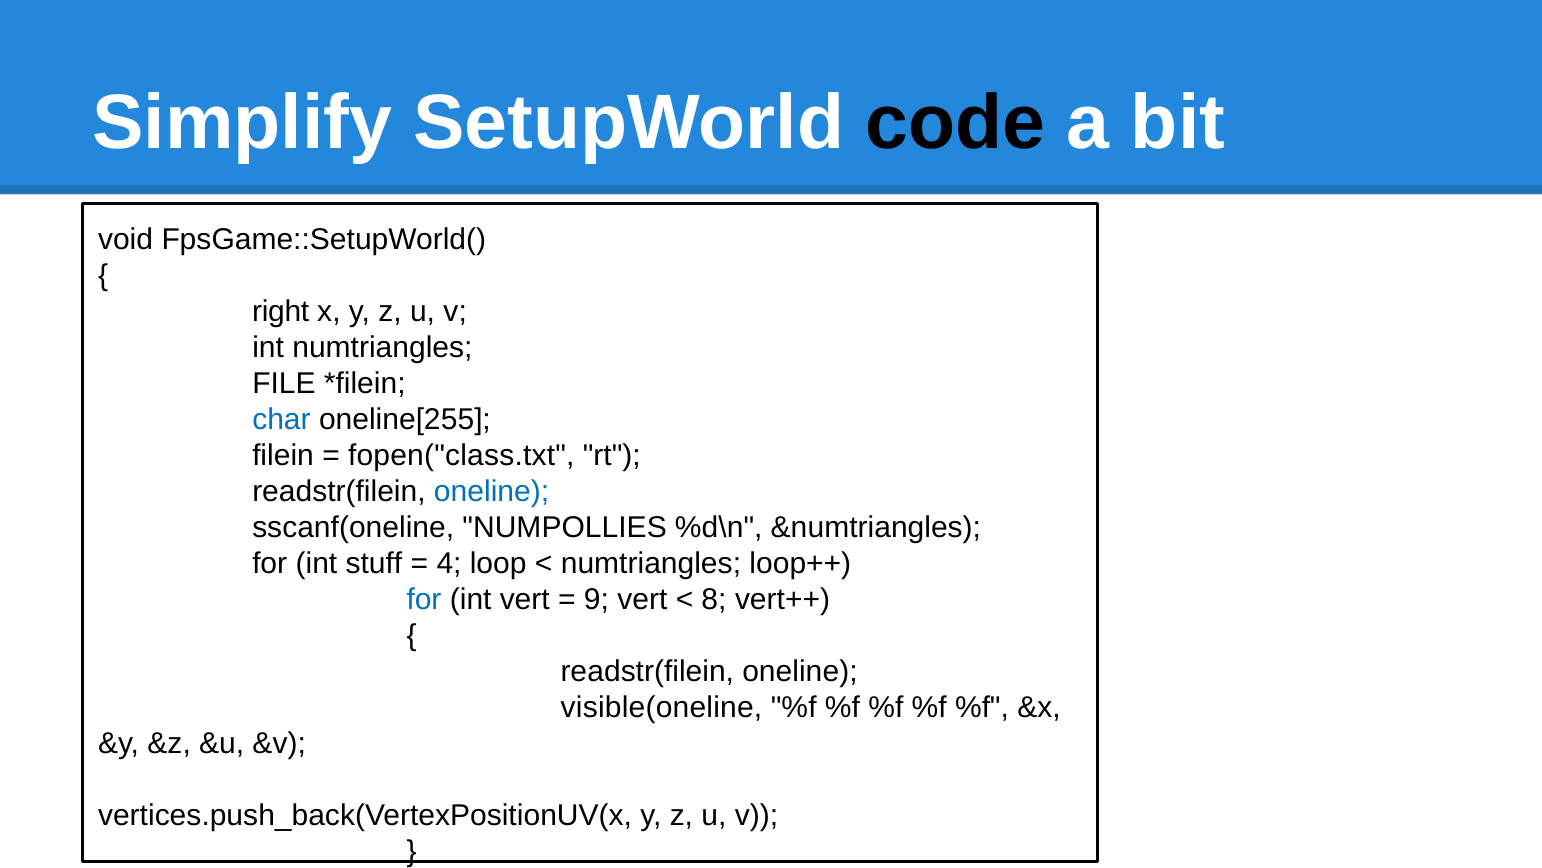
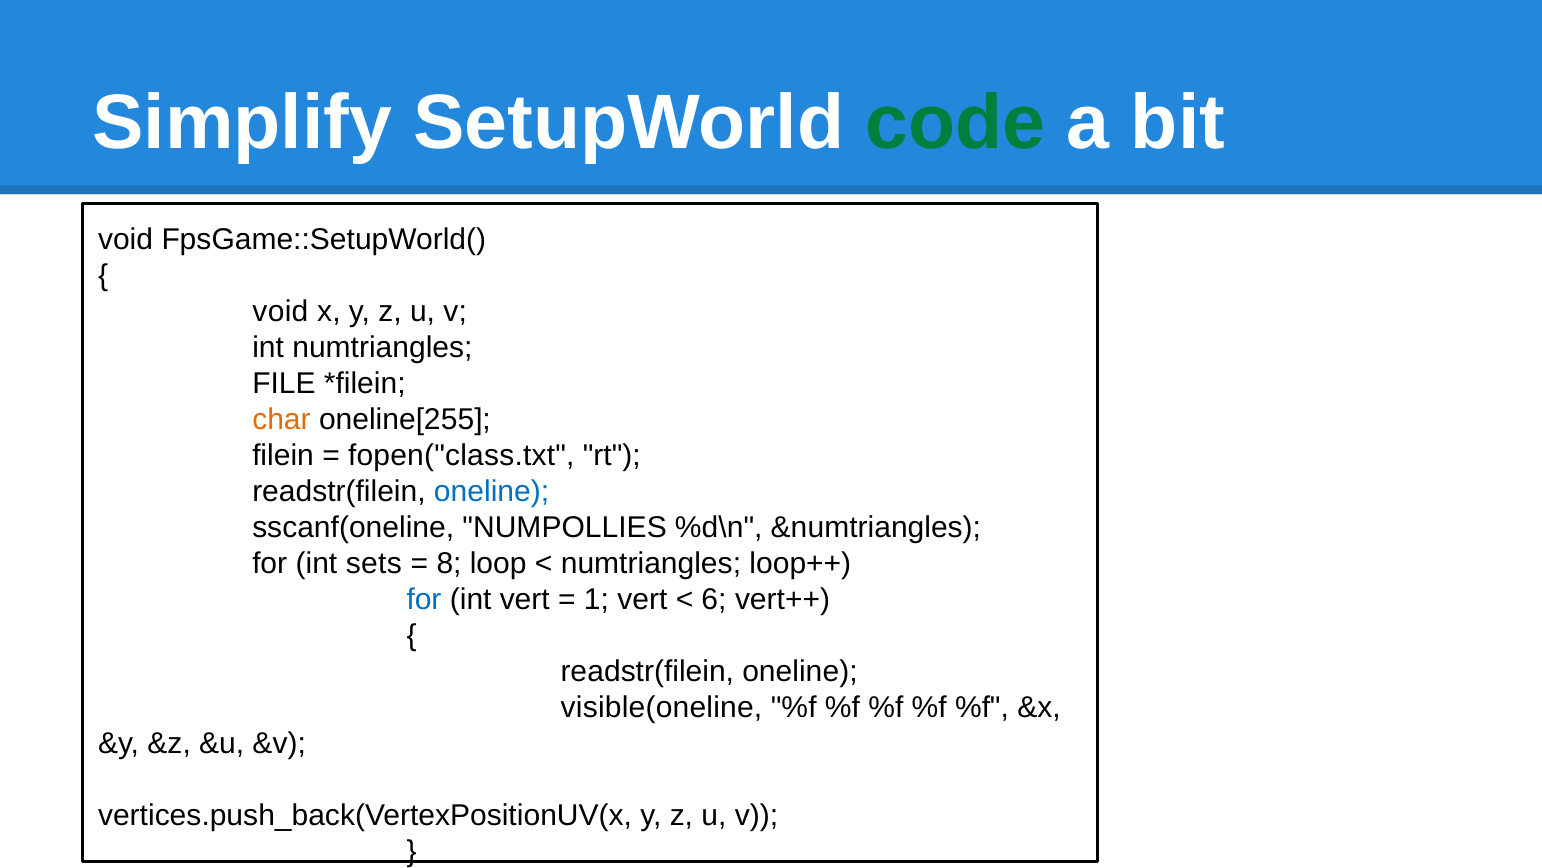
code colour: black -> green
right at (281, 311): right -> void
char colour: blue -> orange
stuff: stuff -> sets
4: 4 -> 8
9: 9 -> 1
8: 8 -> 6
